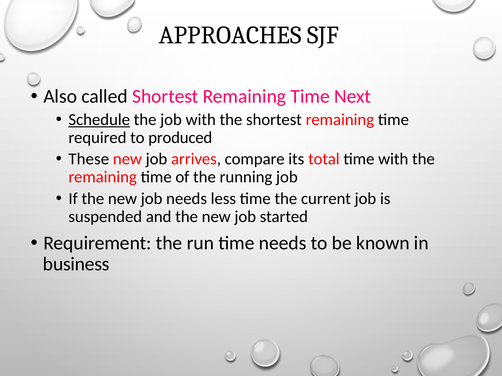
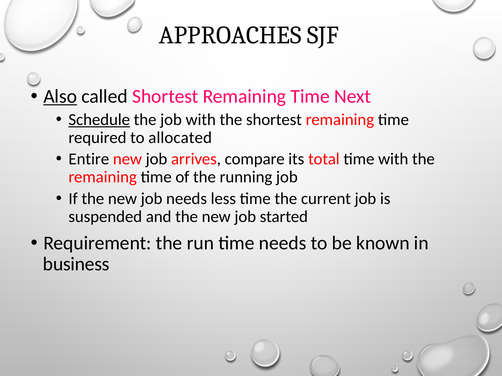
Also underline: none -> present
produced: produced -> allocated
These: These -> Entire
